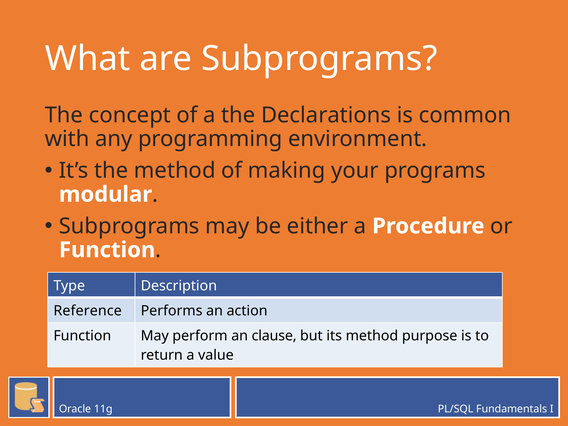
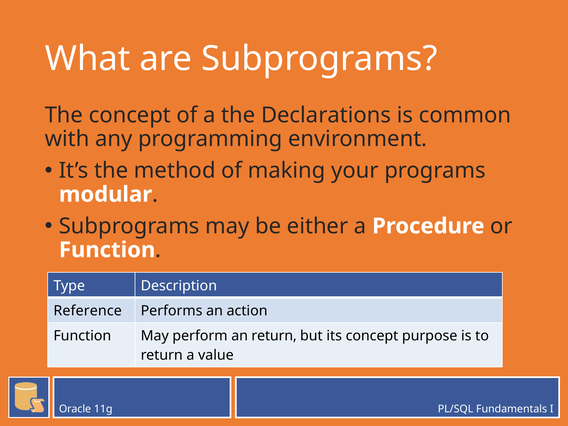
an clause: clause -> return
its method: method -> concept
